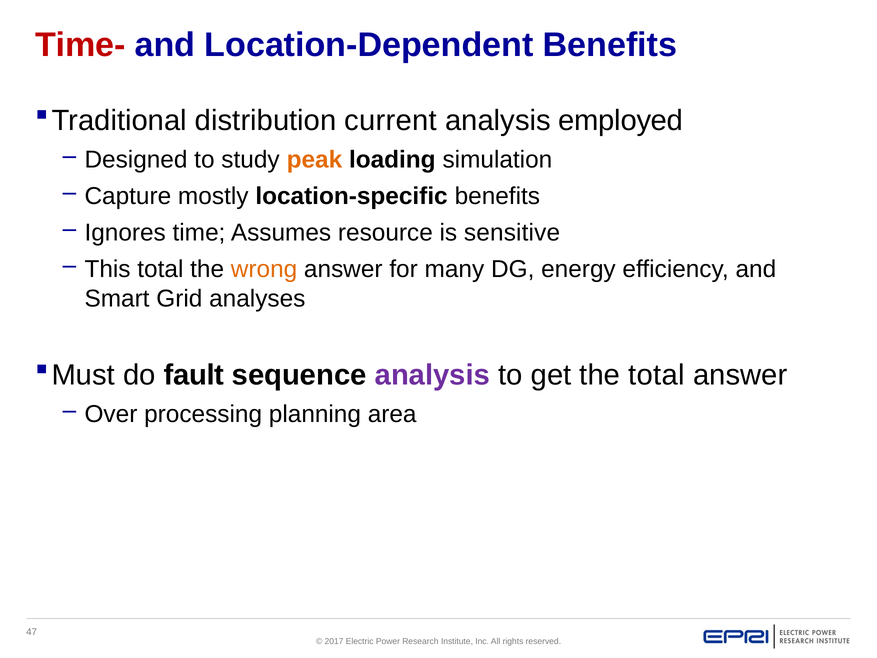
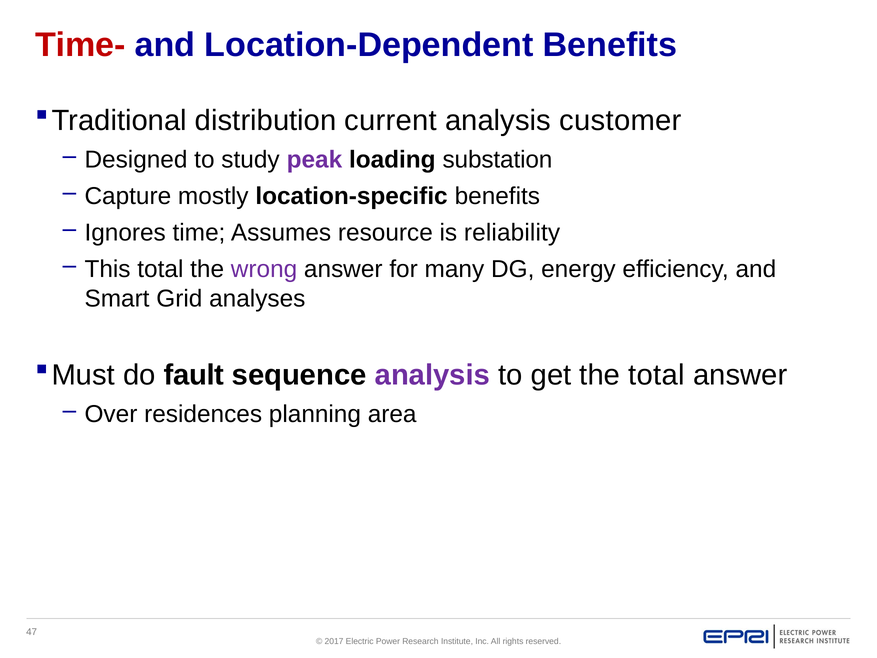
employed: employed -> customer
peak colour: orange -> purple
simulation: simulation -> substation
sensitive: sensitive -> reliability
wrong colour: orange -> purple
processing: processing -> residences
